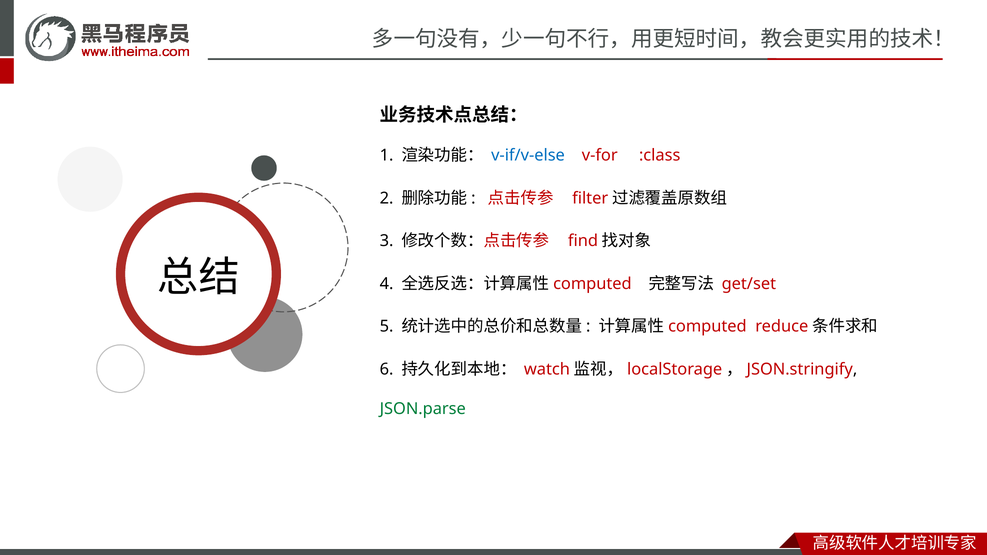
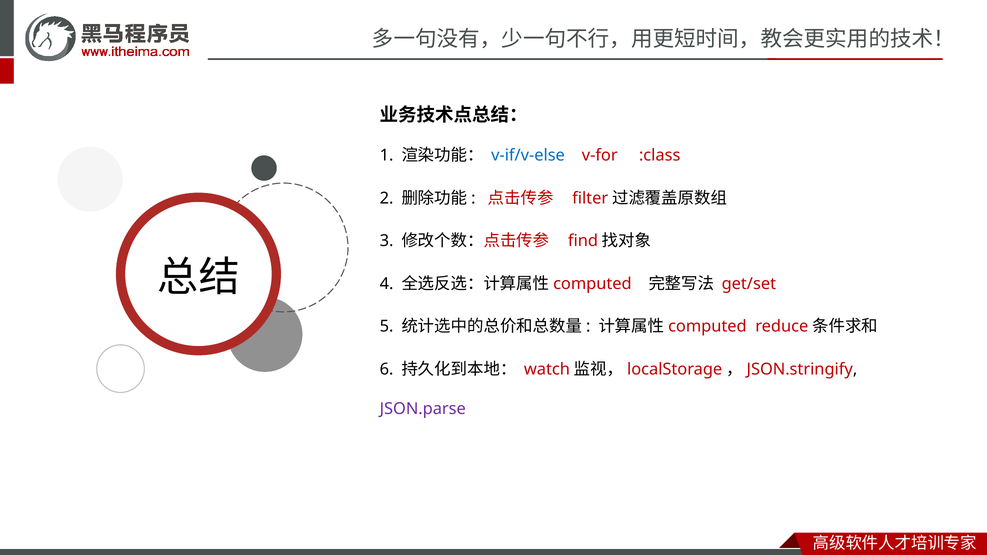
JSON.parse colour: green -> purple
